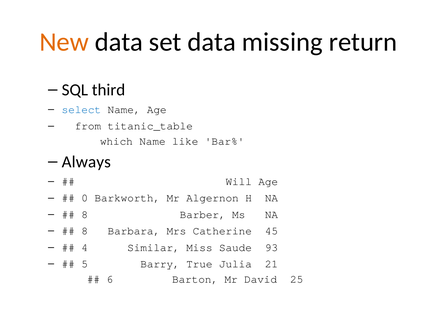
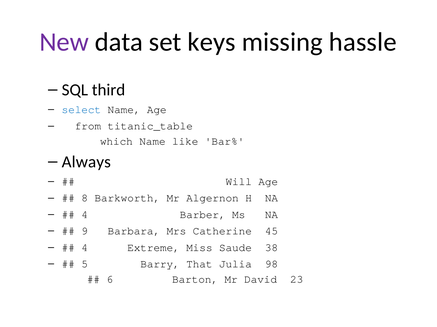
New colour: orange -> purple
set data: data -> keys
return: return -> hassle
0: 0 -> 8
8 at (85, 215): 8 -> 4
8 at (85, 231): 8 -> 9
Similar: Similar -> Extreme
93: 93 -> 38
True: True -> That
21: 21 -> 98
25: 25 -> 23
